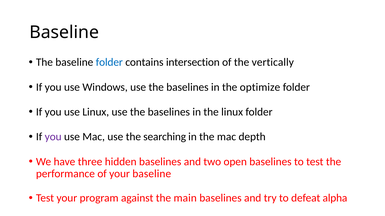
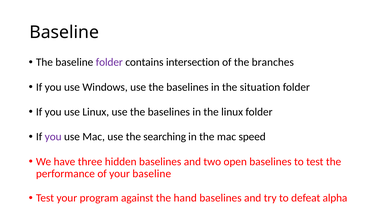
folder at (109, 62) colour: blue -> purple
vertically: vertically -> branches
optimize: optimize -> situation
depth: depth -> speed
main: main -> hand
